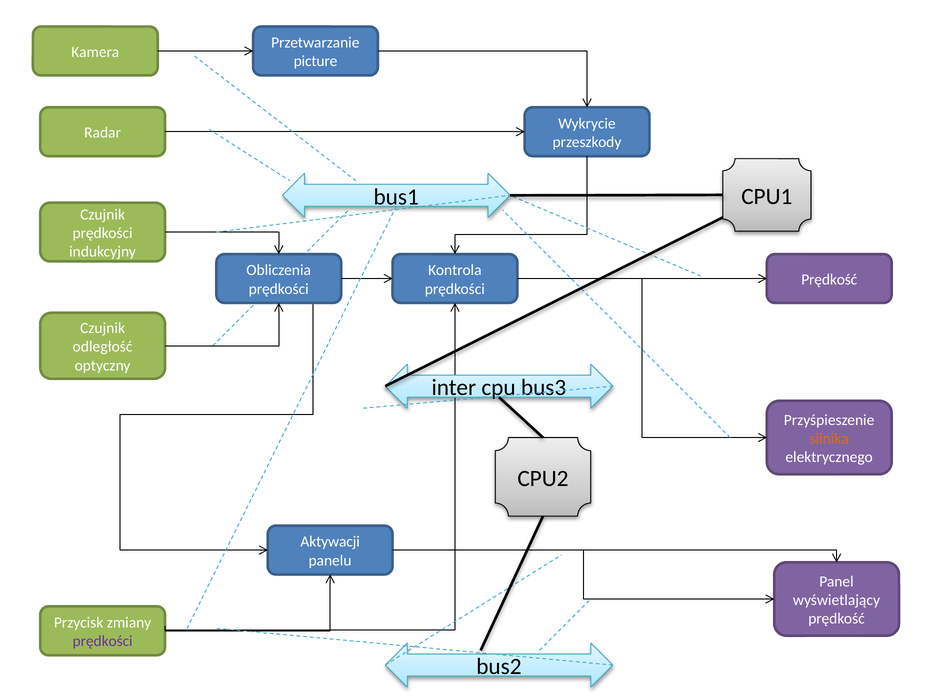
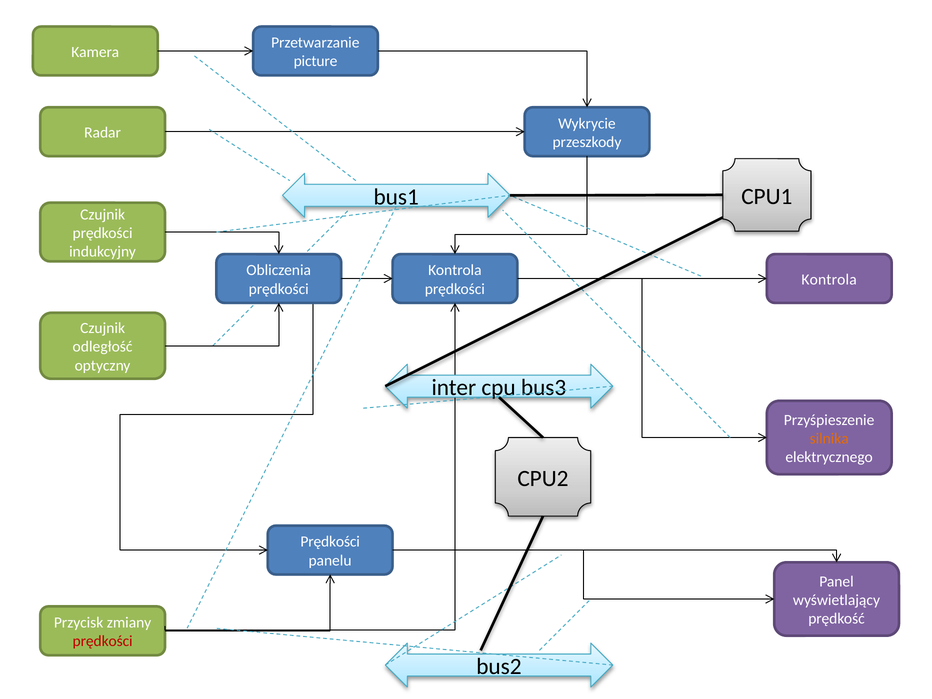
Prędkość at (829, 280): Prędkość -> Kontrola
Aktywacji at (330, 542): Aktywacji -> Prędkości
prędkości at (103, 641) colour: purple -> red
